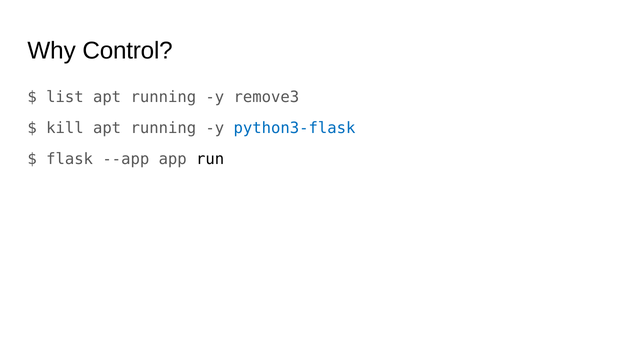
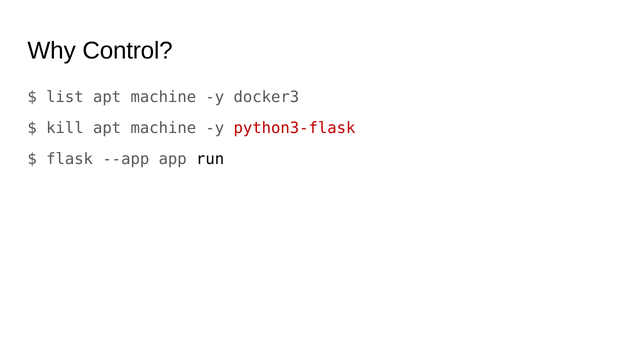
running at (163, 97): running -> machine
remove3: remove3 -> docker3
running at (163, 128): running -> machine
python3-flask colour: blue -> red
